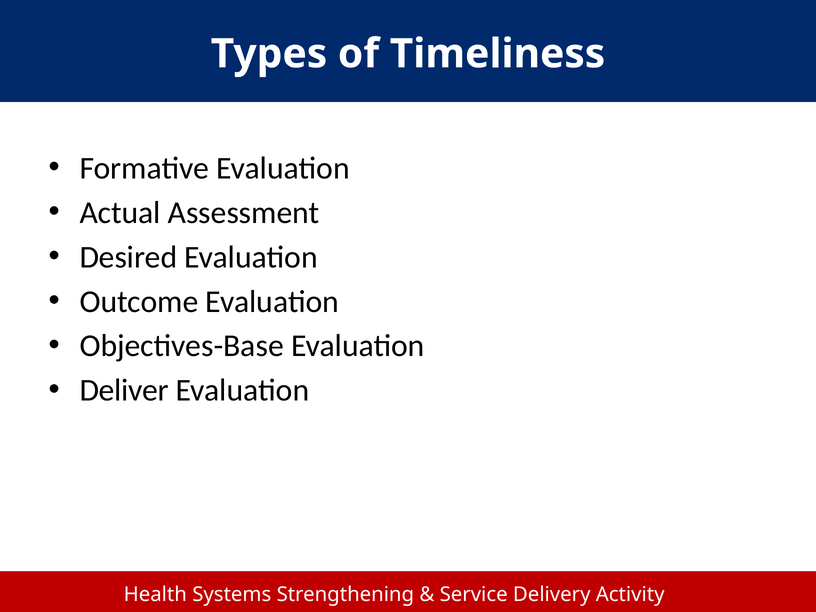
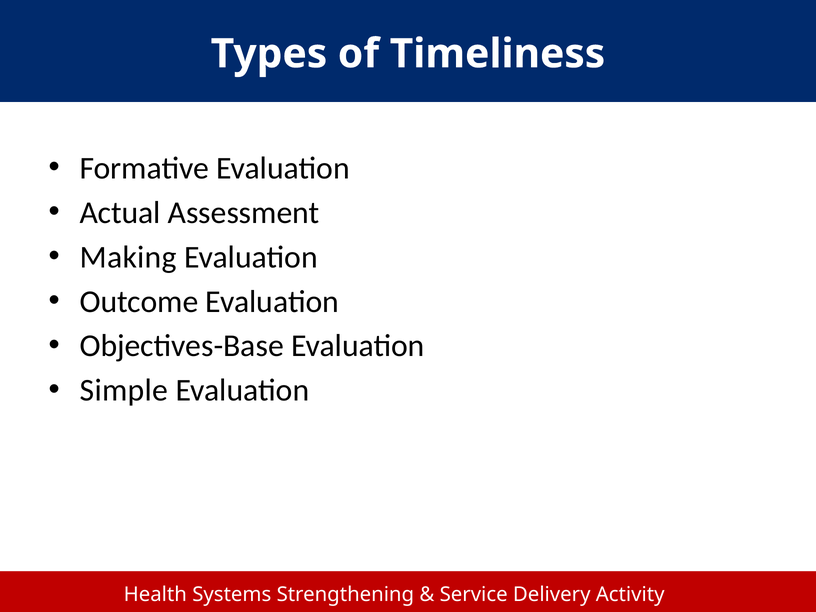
Desired: Desired -> Making
Deliver: Deliver -> Simple
